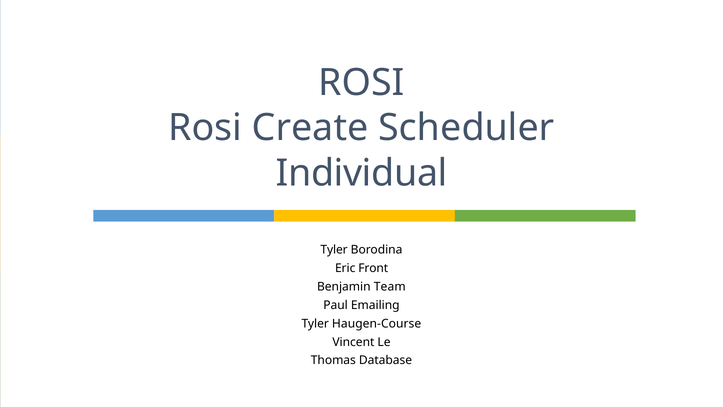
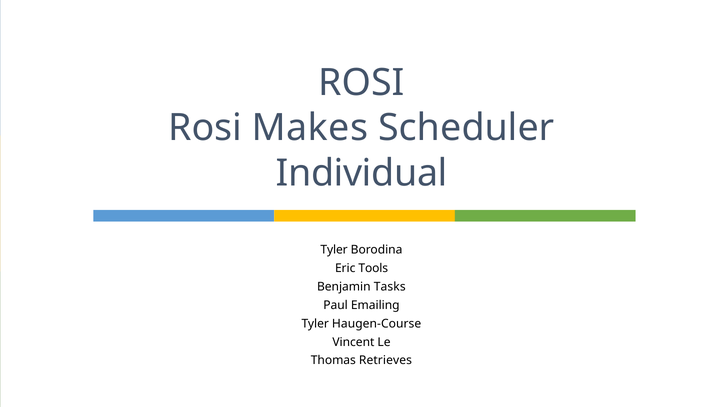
Create: Create -> Makes
Front: Front -> Tools
Team: Team -> Tasks
Database: Database -> Retrieves
